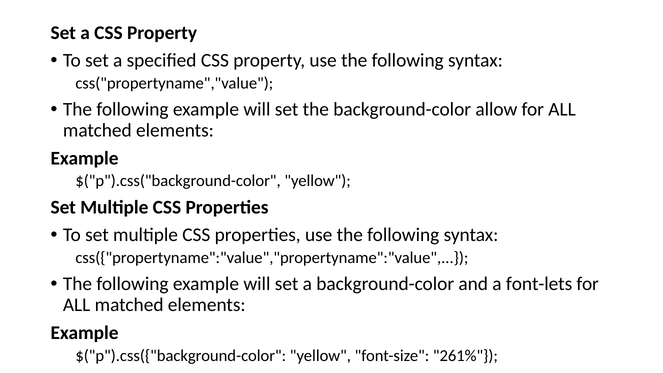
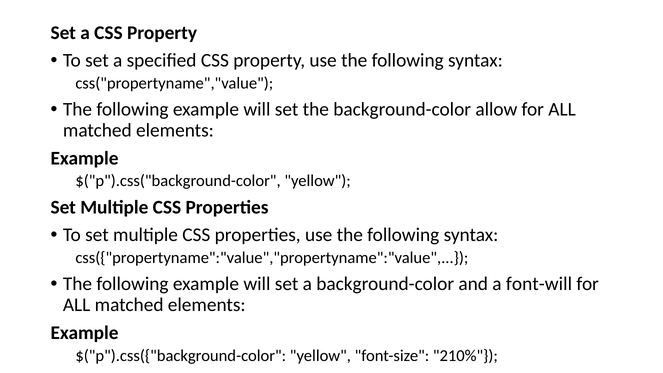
font-lets: font-lets -> font-will
261%: 261% -> 210%
